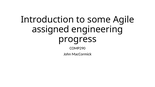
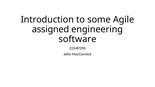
progress: progress -> software
